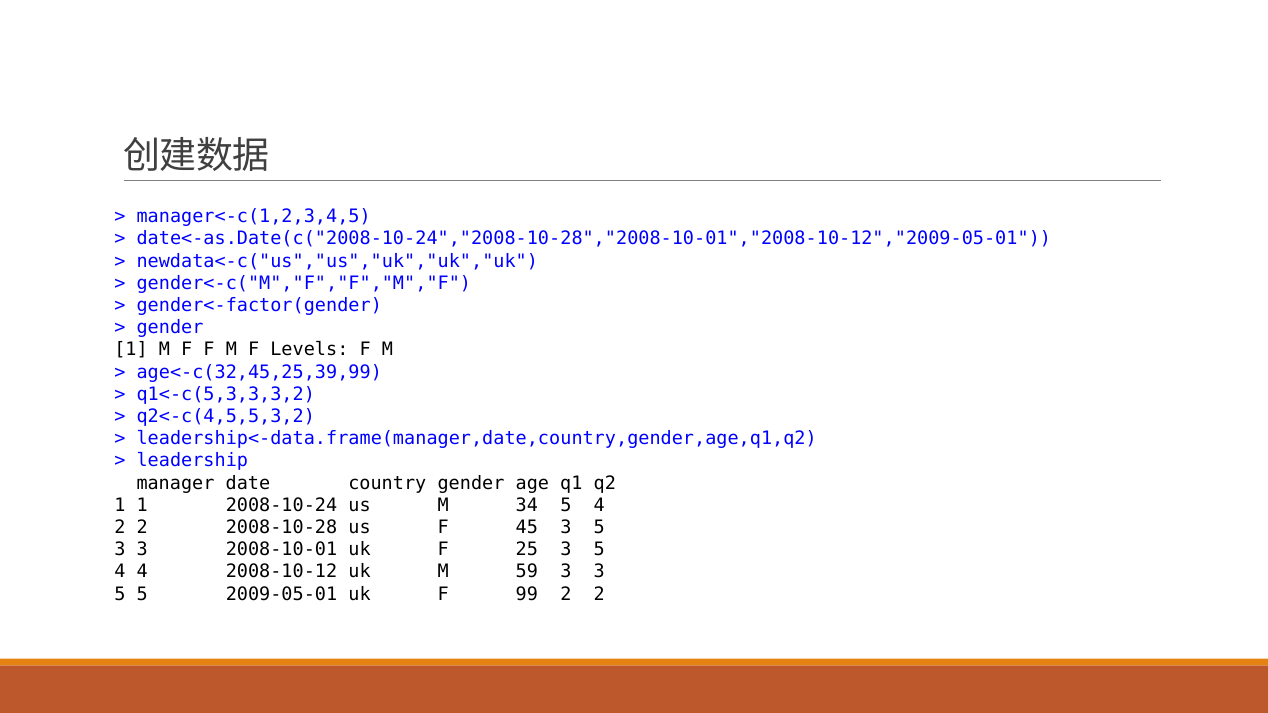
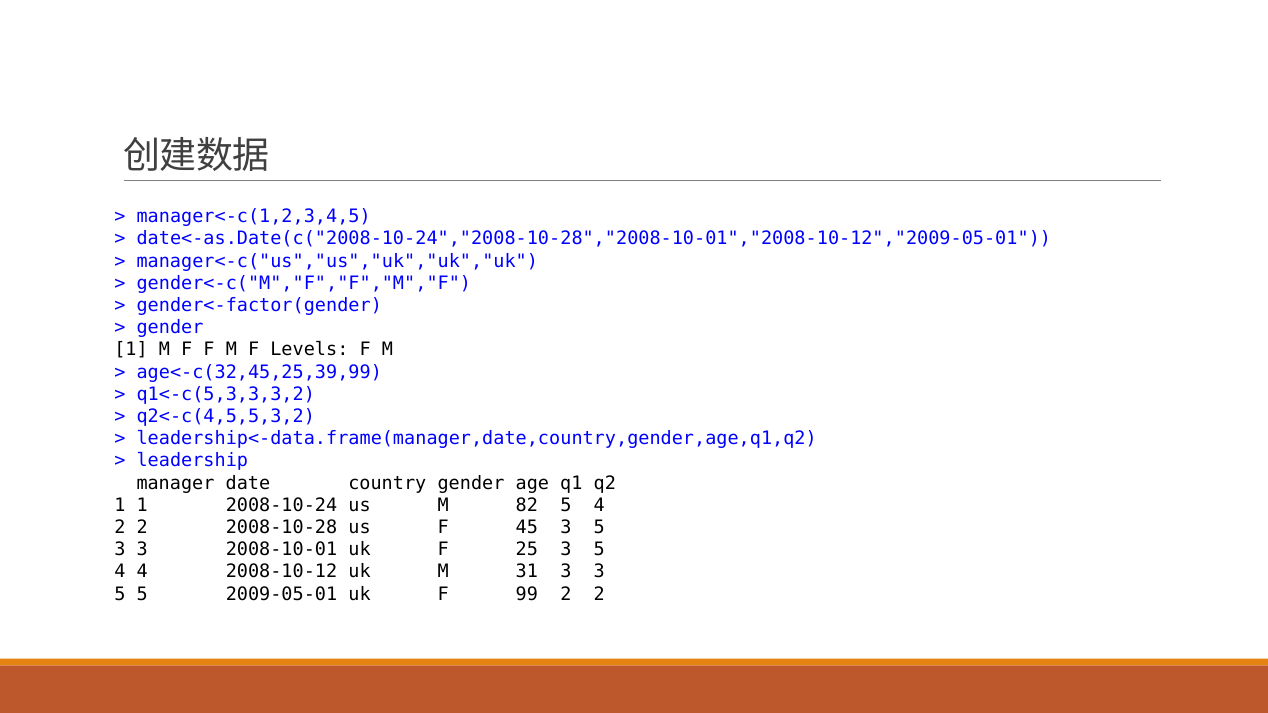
newdata<-c("us","us","uk","uk","uk: newdata<-c("us","us","uk","uk","uk -> manager<-c("us","us","uk","uk","uk
34: 34 -> 82
59: 59 -> 31
